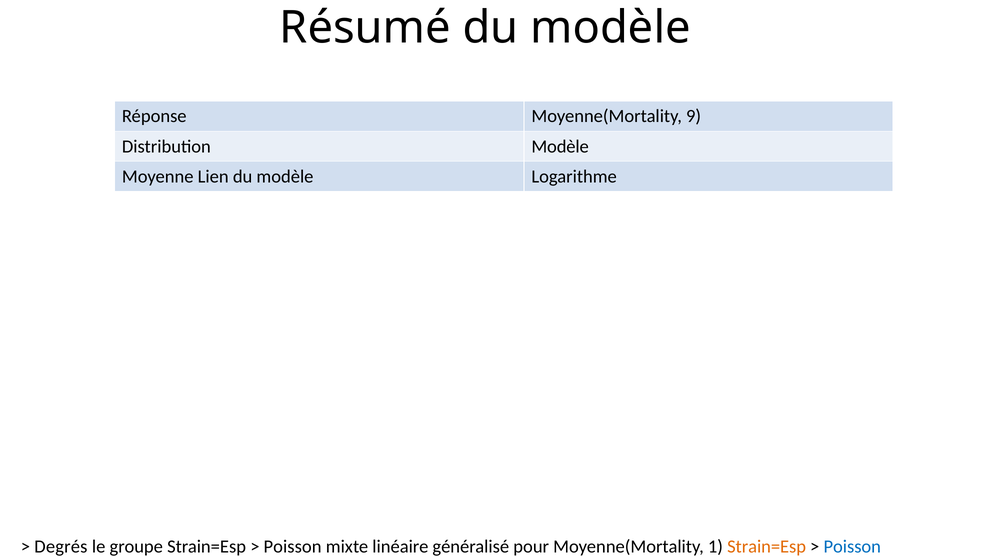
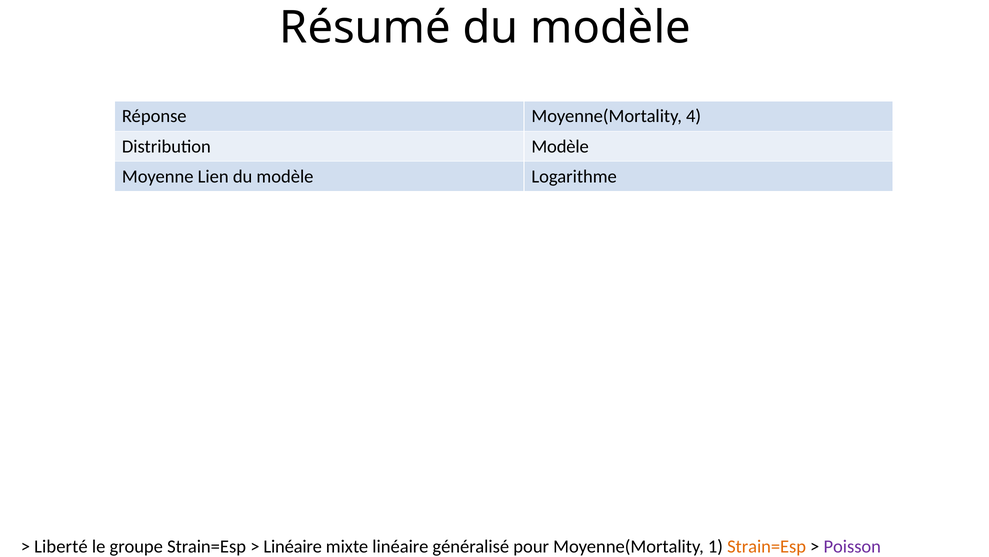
9: 9 -> 4
Degrés: Degrés -> Liberté
Poisson at (293, 546): Poisson -> Linéaire
Poisson at (852, 546) colour: blue -> purple
